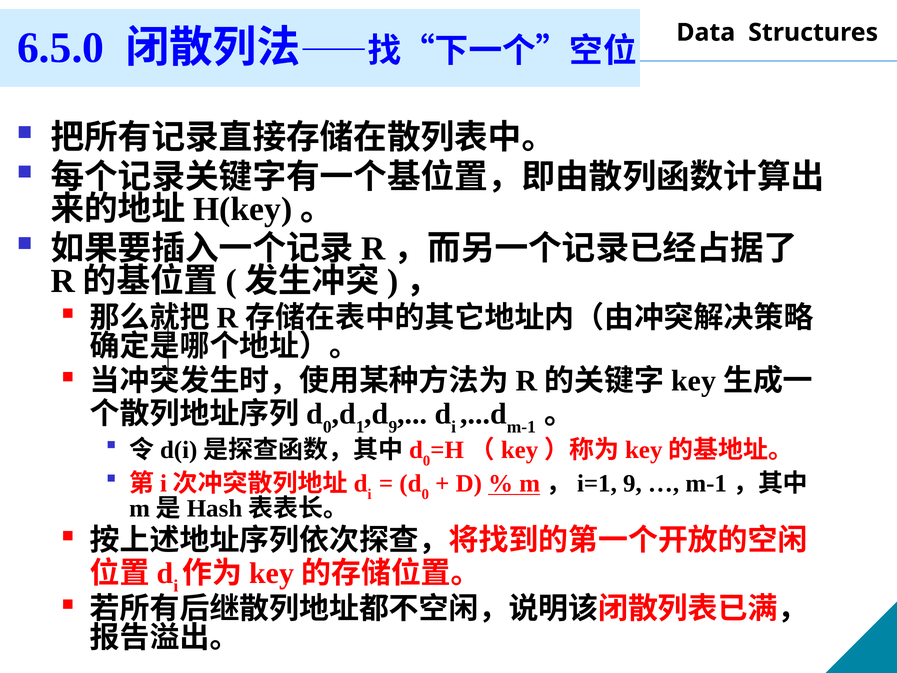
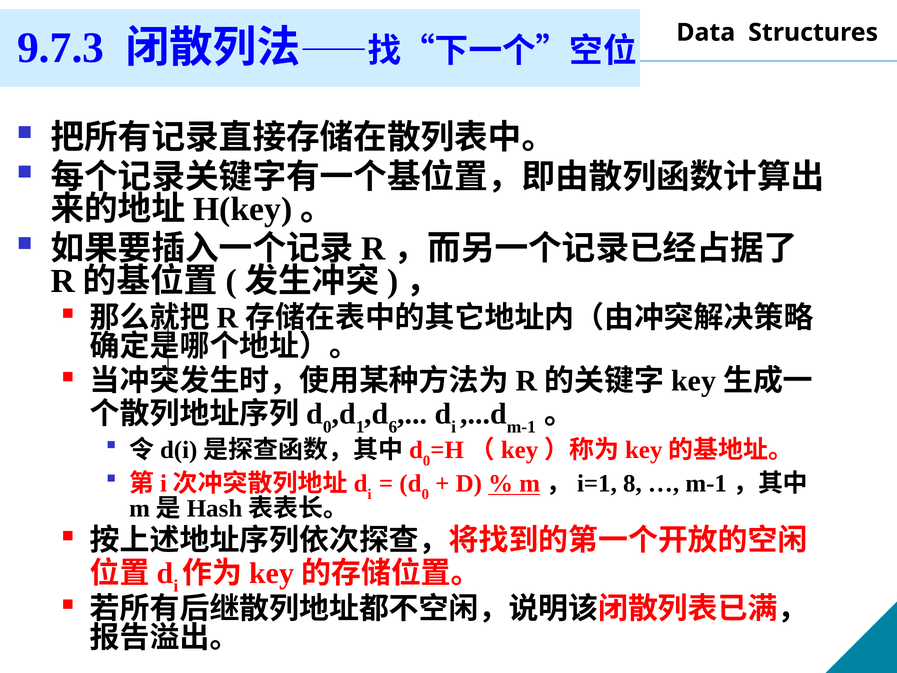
6.5.0: 6.5.0 -> 9.7.3
9 at (393, 427): 9 -> 6
m，i=1 9: 9 -> 8
